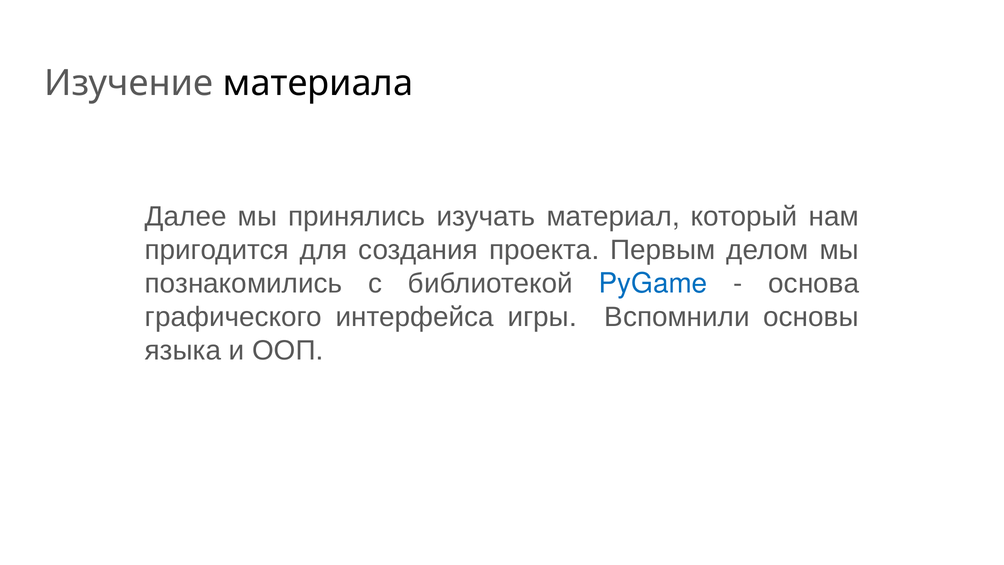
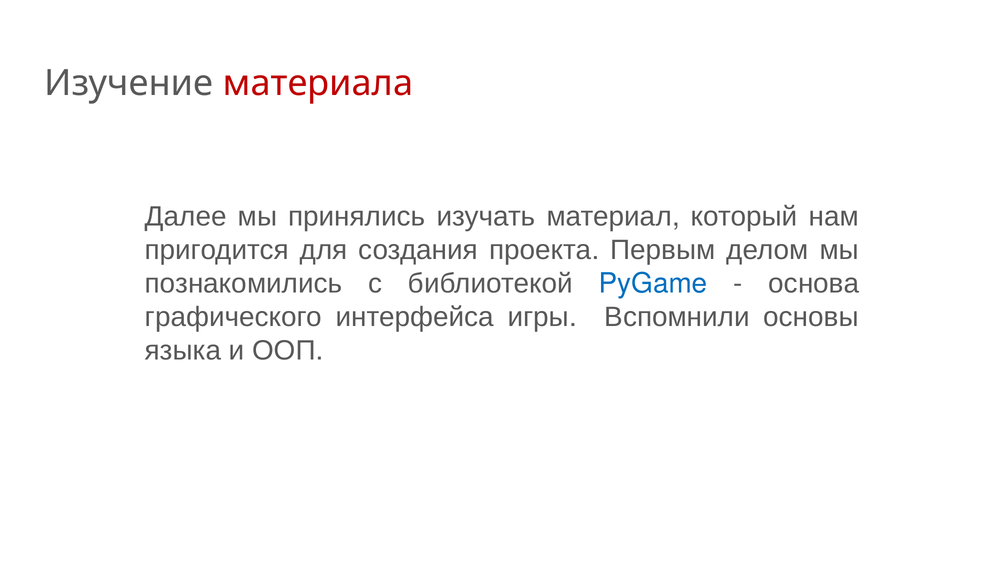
материала colour: black -> red
